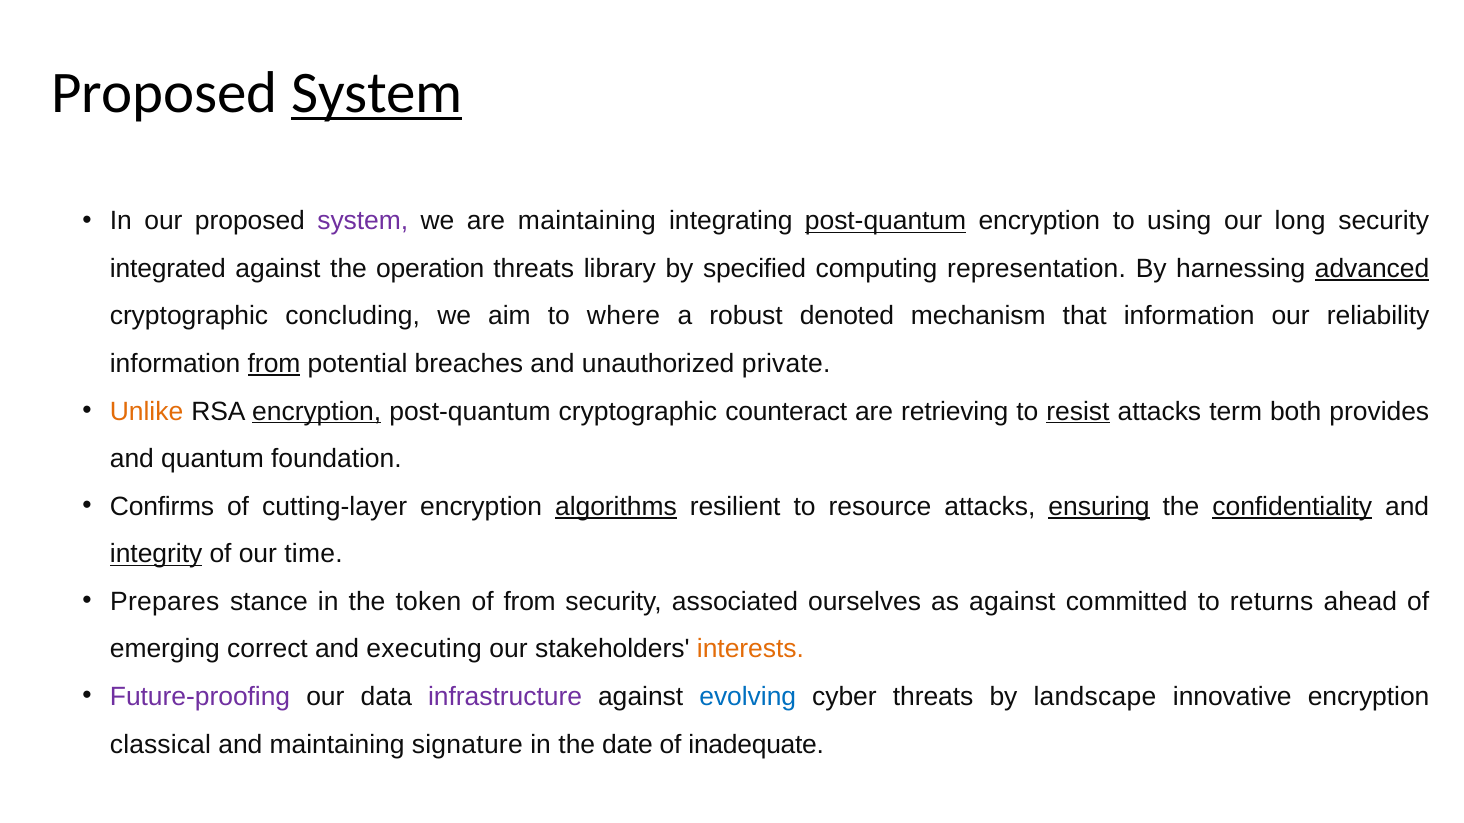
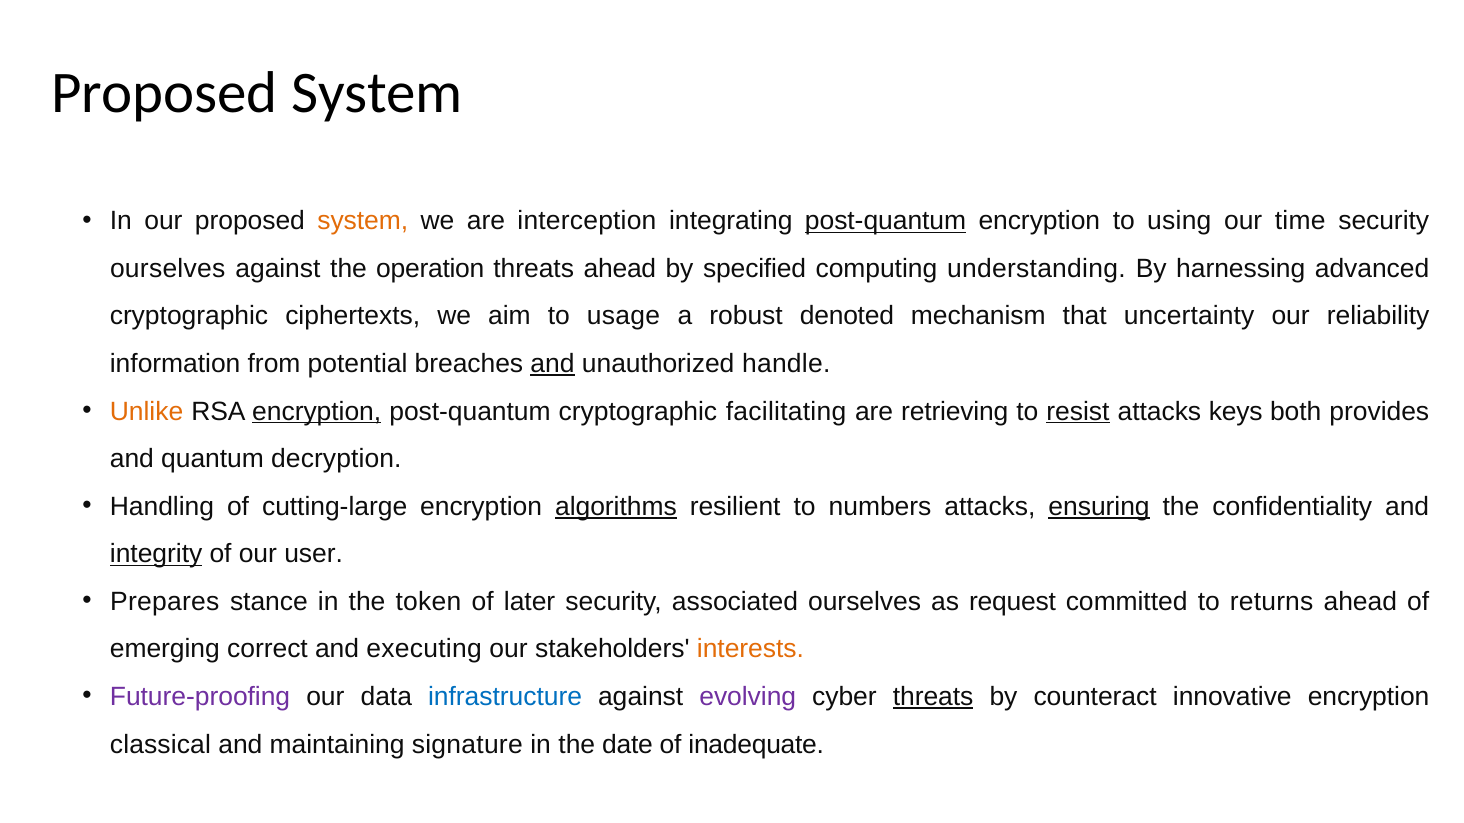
System at (377, 93) underline: present -> none
system at (363, 221) colour: purple -> orange
are maintaining: maintaining -> interception
long: long -> time
integrated at (168, 269): integrated -> ourselves
threats library: library -> ahead
representation: representation -> understanding
advanced underline: present -> none
concluding: concluding -> ciphertexts
where: where -> usage
that information: information -> uncertainty
from at (274, 364) underline: present -> none
and at (553, 364) underline: none -> present
private: private -> handle
counteract: counteract -> facilitating
term: term -> keys
foundation: foundation -> decryption
Confirms: Confirms -> Handling
cutting-layer: cutting-layer -> cutting-large
resource: resource -> numbers
confidentiality underline: present -> none
time: time -> user
of from: from -> later
as against: against -> request
infrastructure colour: purple -> blue
evolving colour: blue -> purple
threats at (933, 697) underline: none -> present
landscape: landscape -> counteract
